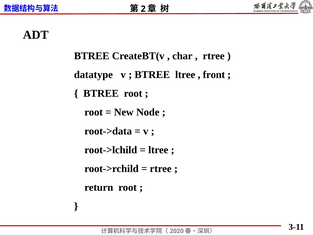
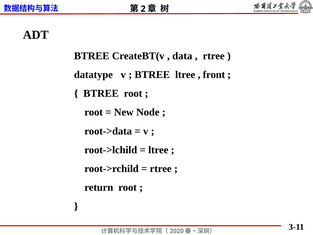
char: char -> data
